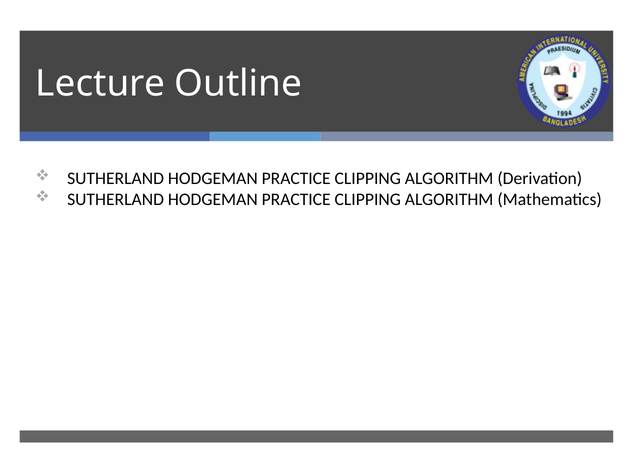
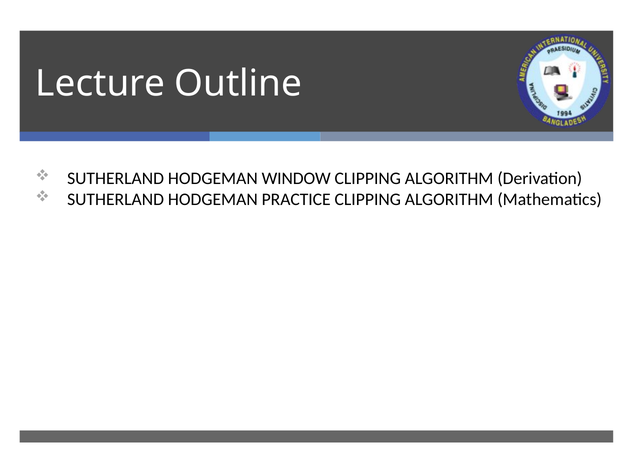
PRACTICE at (296, 179): PRACTICE -> WINDOW
